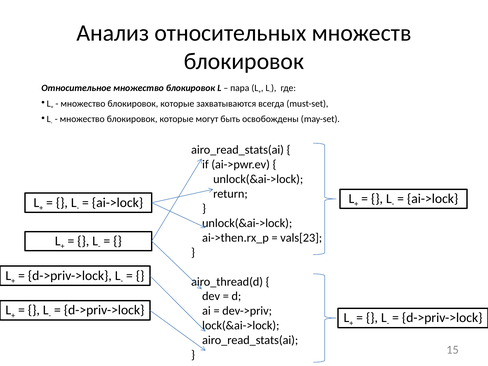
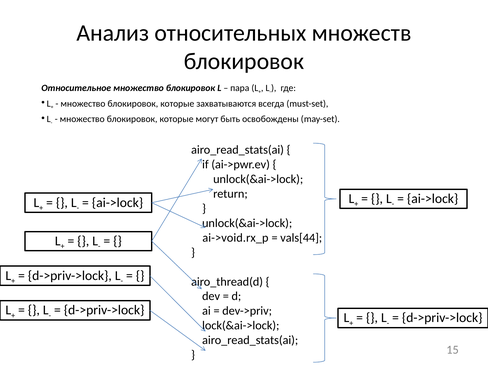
ai->then.rx_p: ai->then.rx_p -> ai->void.rx_p
vals[23: vals[23 -> vals[44
